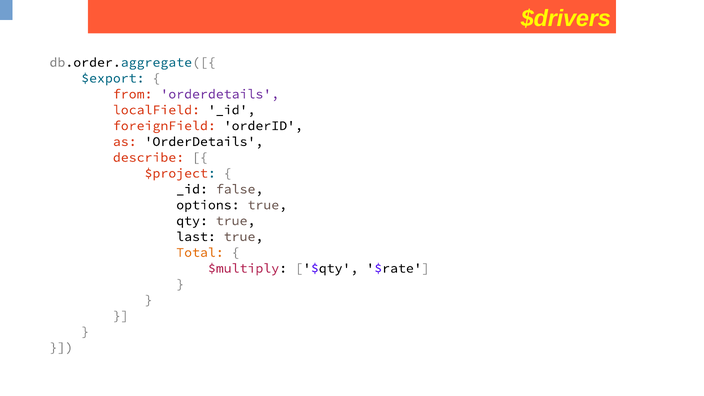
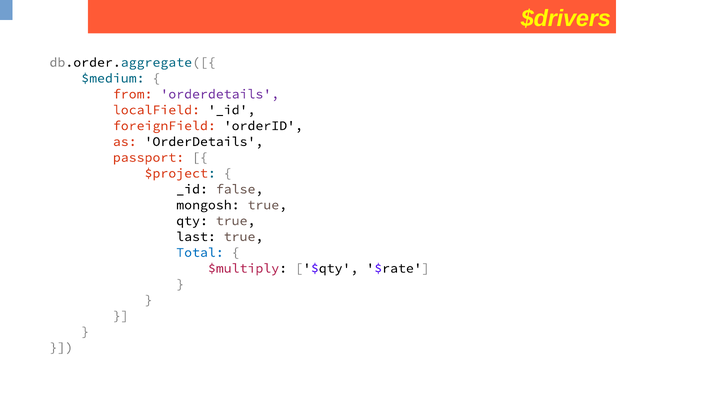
$export: $export -> $medium
describe: describe -> passport
options: options -> mongosh
Total colour: orange -> blue
